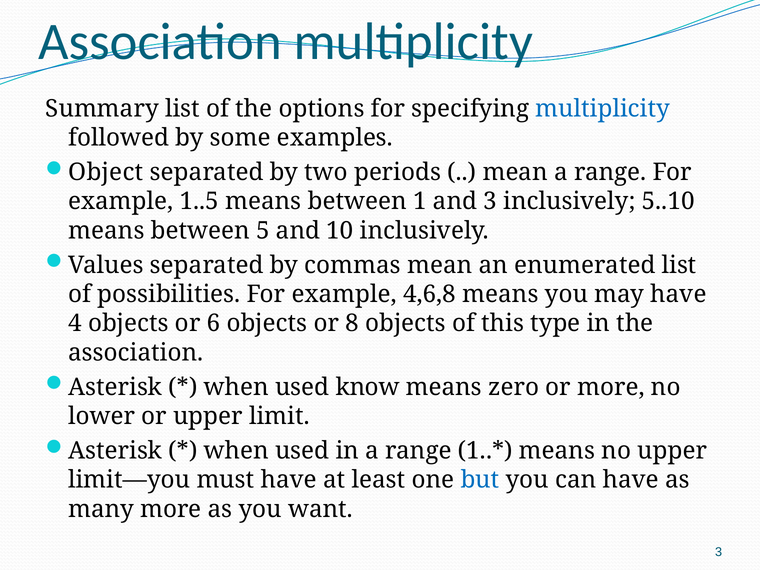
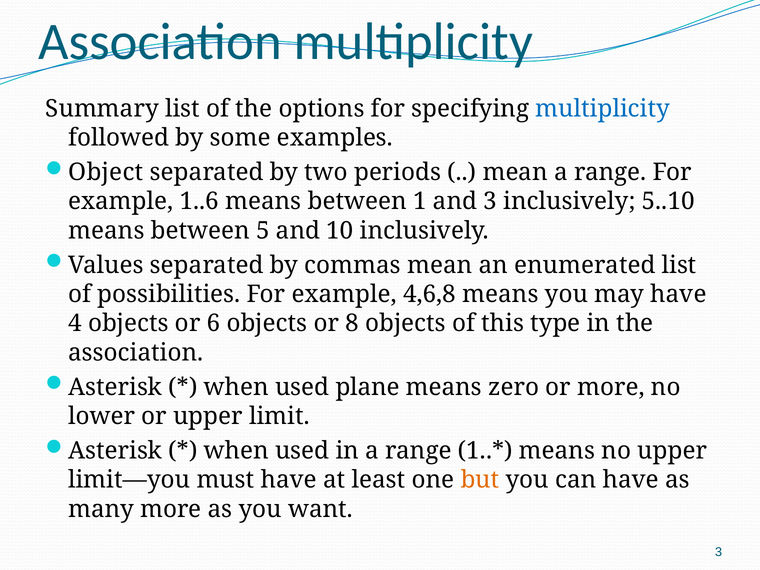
1..5: 1..5 -> 1..6
know: know -> plane
but colour: blue -> orange
